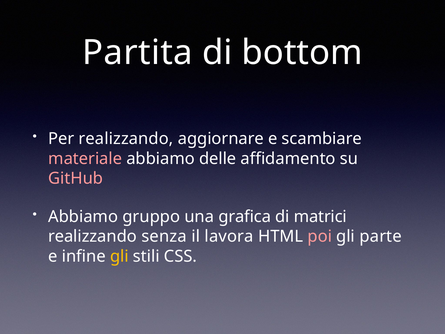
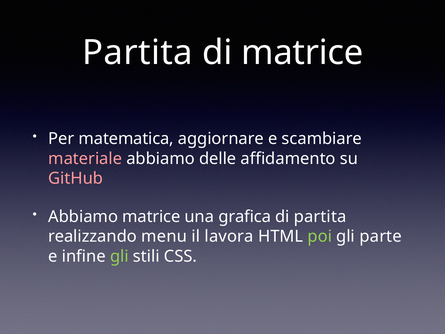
di bottom: bottom -> matrice
Per realizzando: realizzando -> matematica
Abbiamo gruppo: gruppo -> matrice
di matrici: matrici -> partita
senza: senza -> menu
poi colour: pink -> light green
gli at (119, 256) colour: yellow -> light green
